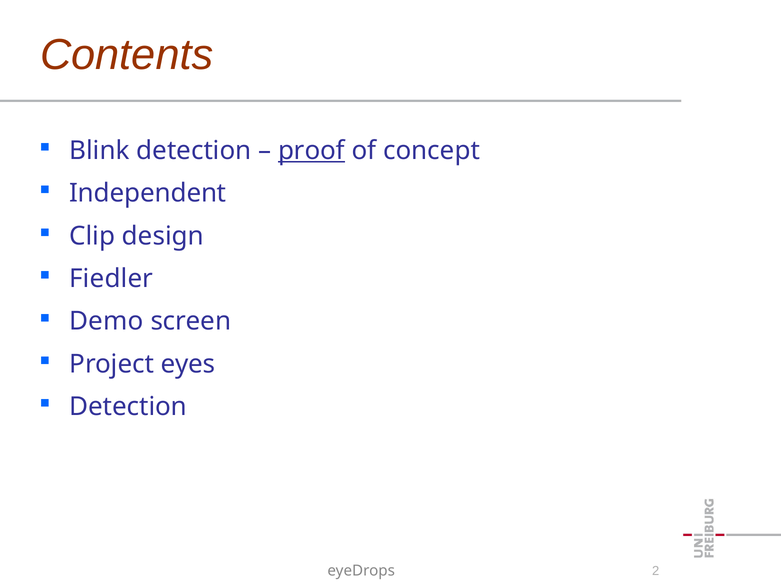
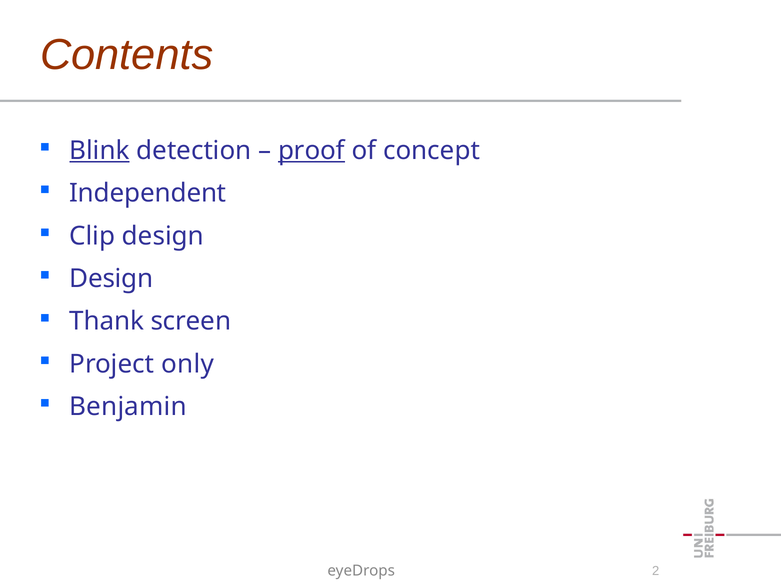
Blink underline: none -> present
Fiedler at (111, 279): Fiedler -> Design
Demo: Demo -> Thank
eyes: eyes -> only
Detection at (128, 407): Detection -> Benjamin
